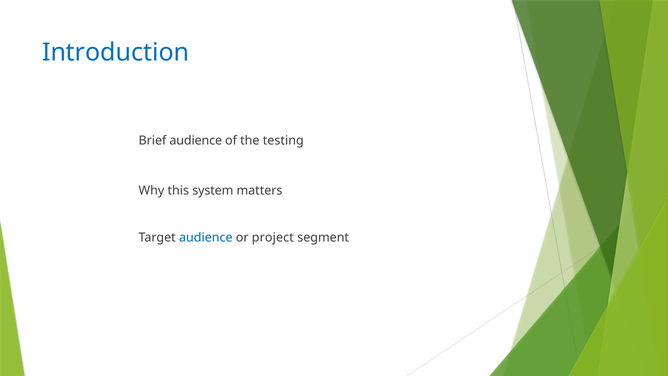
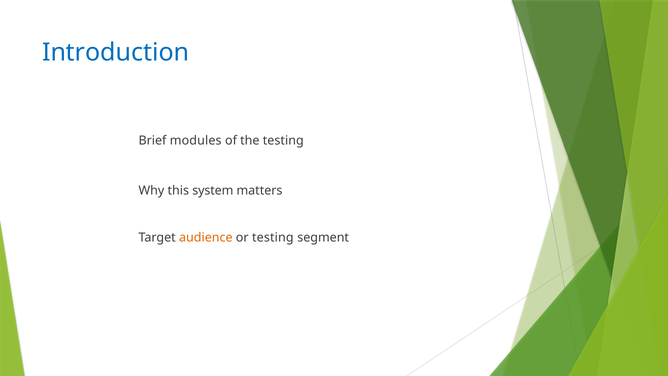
Brief audience: audience -> modules
audience at (206, 237) colour: blue -> orange
or project: project -> testing
